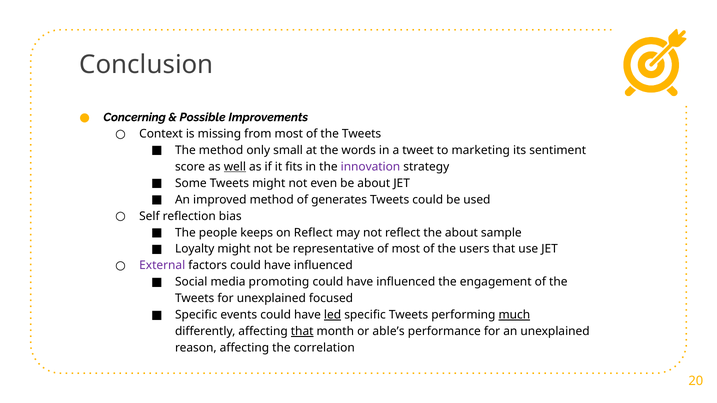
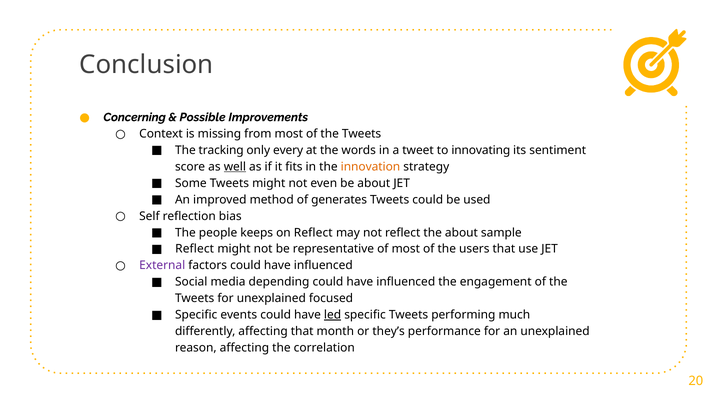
The method: method -> tracking
small: small -> every
marketing: marketing -> innovating
innovation colour: purple -> orange
Loyalty at (195, 249): Loyalty -> Reflect
promoting: promoting -> depending
much underline: present -> none
that at (302, 332) underline: present -> none
able’s: able’s -> they’s
